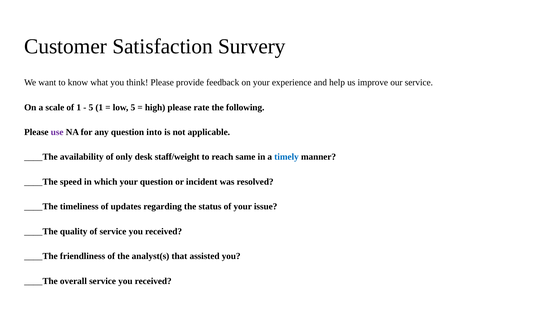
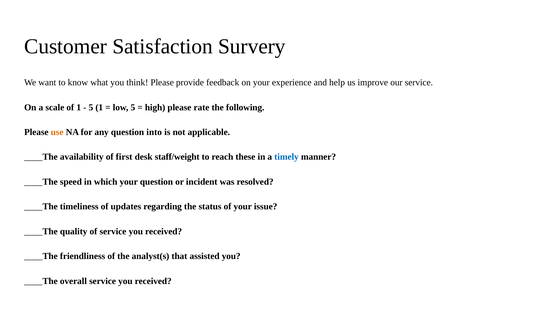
use colour: purple -> orange
only: only -> first
same: same -> these
